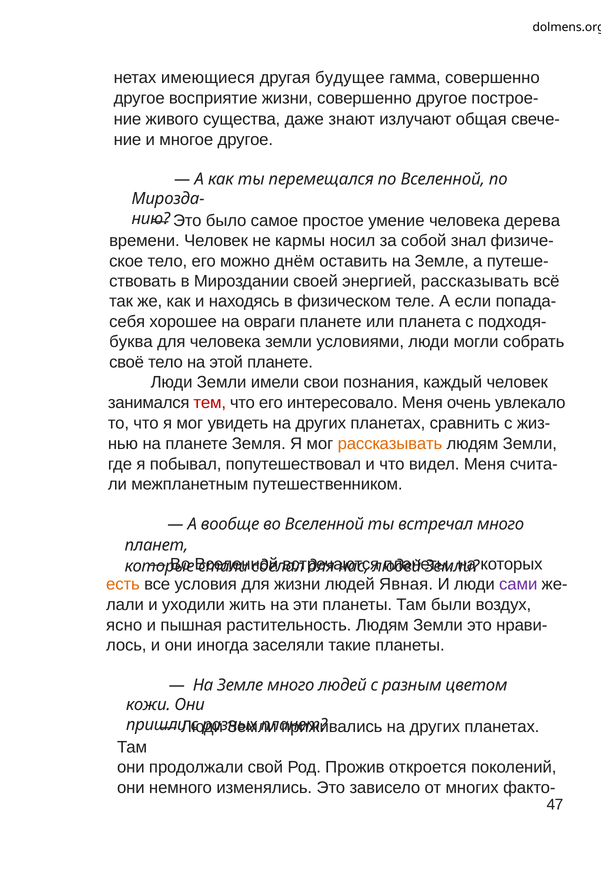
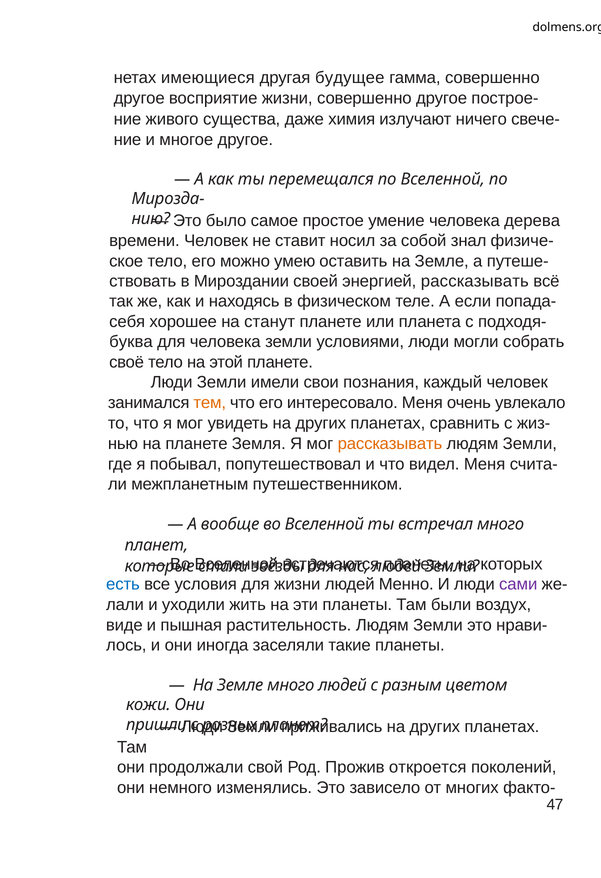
знают: знают -> химия
общая: общая -> ничего
кармы: кармы -> ставит
днём: днём -> умею
овраги: овраги -> станут
тем colour: red -> orange
сделал: сделал -> звёзды
есть colour: orange -> blue
Явная: Явная -> Менно
ясно: ясно -> виде
